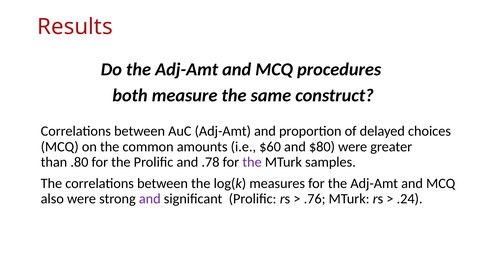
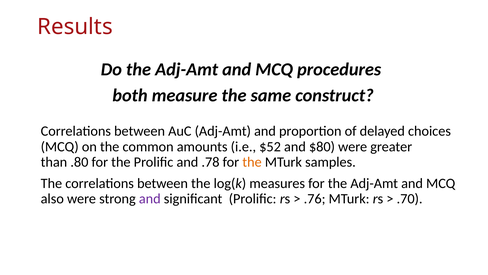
$60: $60 -> $52
the at (252, 162) colour: purple -> orange
.24: .24 -> .70
